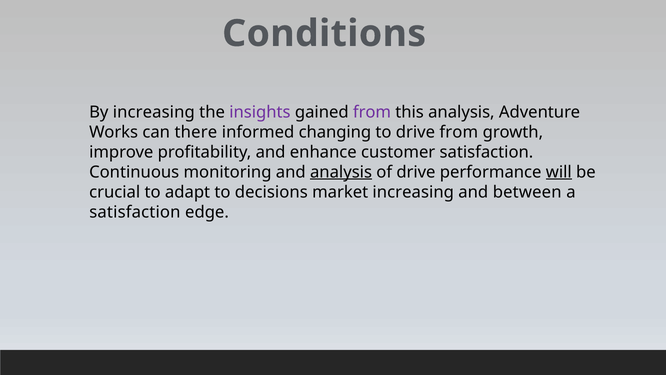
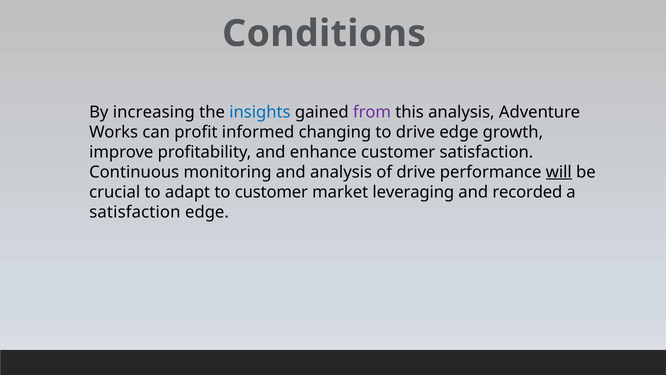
insights colour: purple -> blue
there: there -> profit
drive from: from -> edge
analysis at (341, 172) underline: present -> none
to decisions: decisions -> customer
market increasing: increasing -> leveraging
between: between -> recorded
